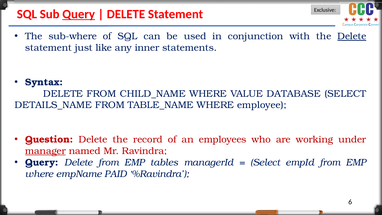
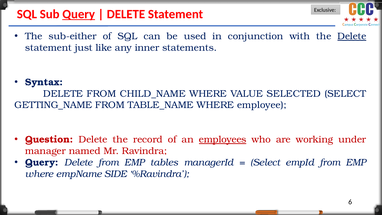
sub-where: sub-where -> sub-either
DATABASE: DATABASE -> SELECTED
DETAILS_NAME: DETAILS_NAME -> GETTING_NAME
employees underline: none -> present
manager underline: present -> none
PAID: PAID -> SIDE
